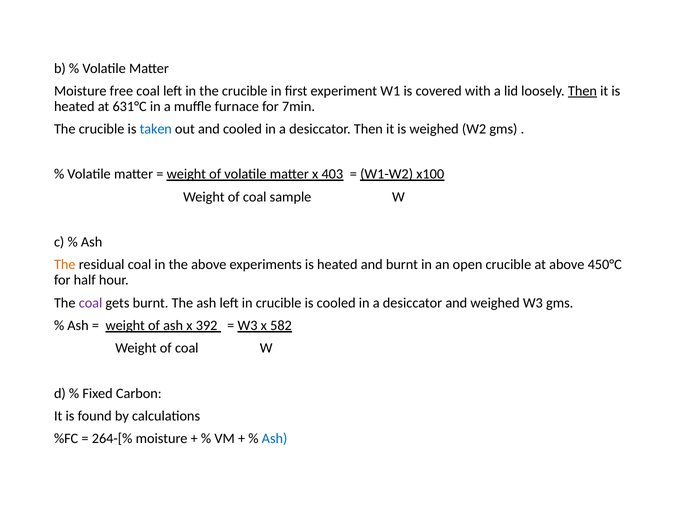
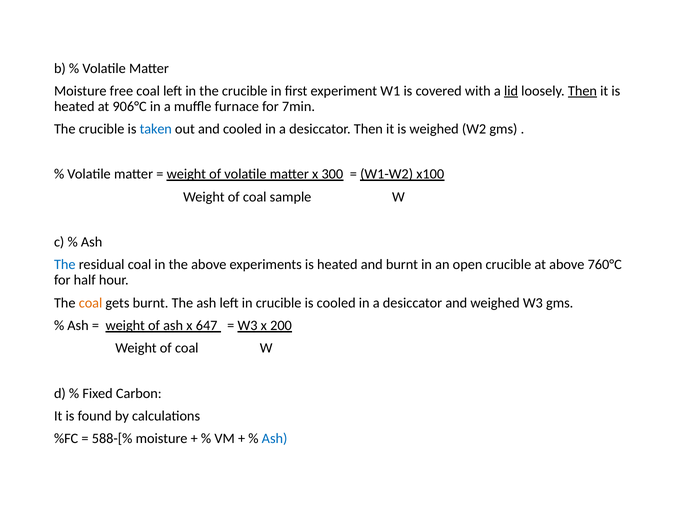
lid underline: none -> present
631°C: 631°C -> 906°C
403: 403 -> 300
The at (65, 264) colour: orange -> blue
450°C: 450°C -> 760°C
coal at (91, 303) colour: purple -> orange
392: 392 -> 647
582: 582 -> 200
264-[%: 264-[% -> 588-[%
